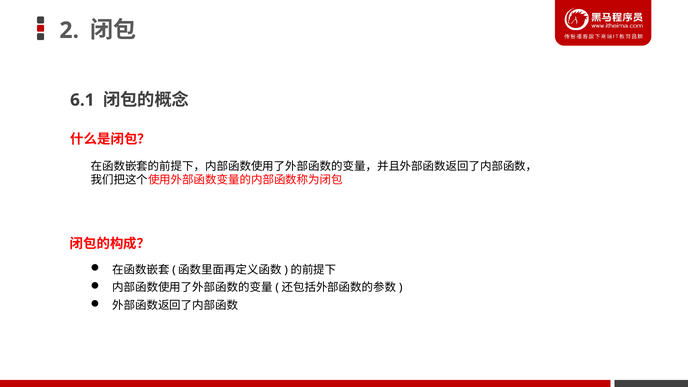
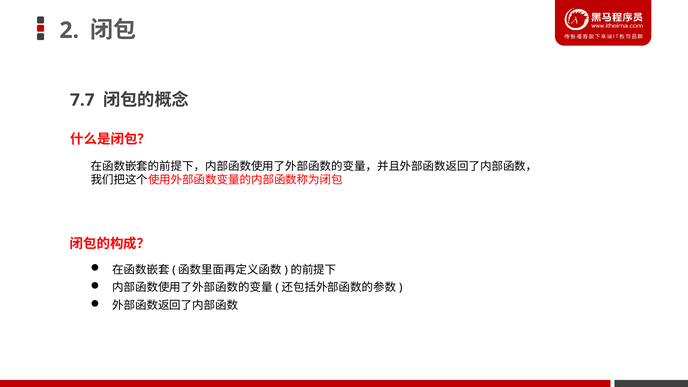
6.1: 6.1 -> 7.7
